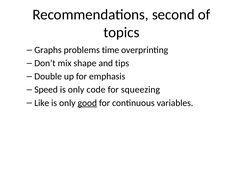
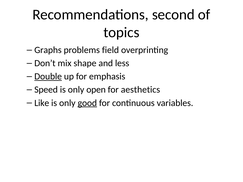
time: time -> field
tips: tips -> less
Double underline: none -> present
code: code -> open
squeezing: squeezing -> aesthetics
